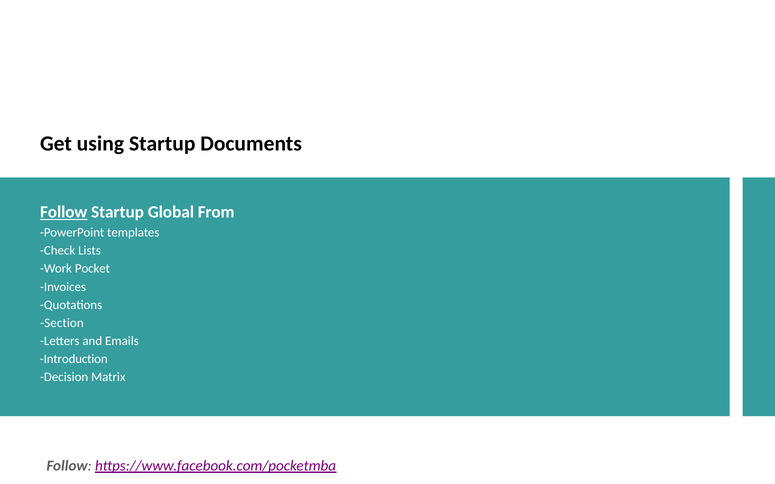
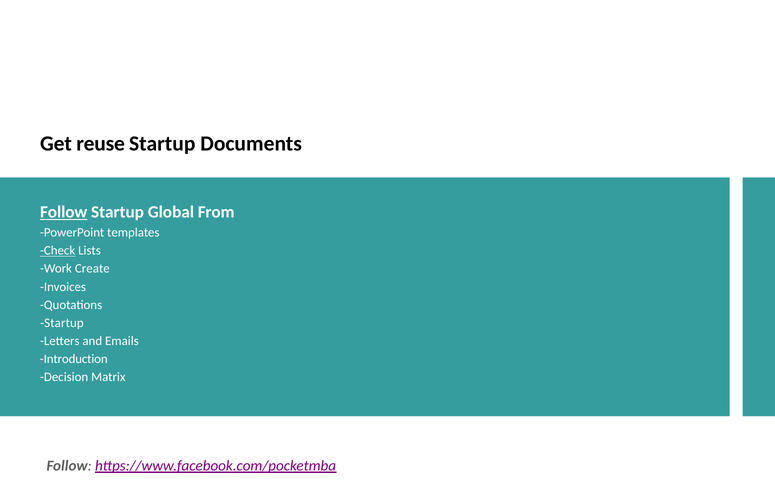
using: using -> reuse
Check underline: none -> present
Pocket: Pocket -> Create
Section at (62, 323): Section -> Startup
